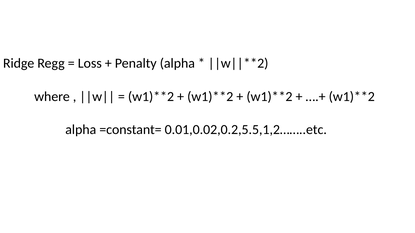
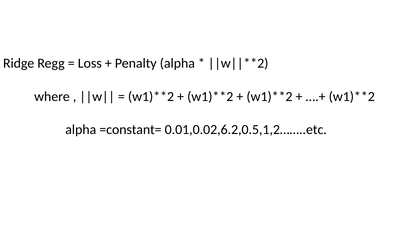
0.01,0.02,0.2,5.5,1,2……..etc: 0.01,0.02,0.2,5.5,1,2……..etc -> 0.01,0.02,6.2,0.5,1,2……..etc
